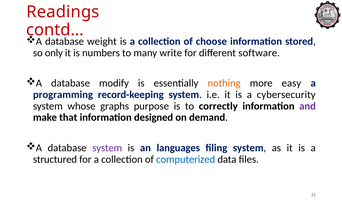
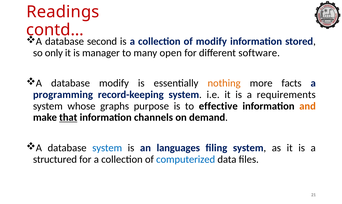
weight: weight -> second
of choose: choose -> modify
numbers: numbers -> manager
write: write -> open
easy: easy -> facts
cybersecurity: cybersecurity -> requirements
correctly: correctly -> effective
and colour: purple -> orange
that underline: none -> present
designed: designed -> channels
system at (107, 148) colour: purple -> blue
